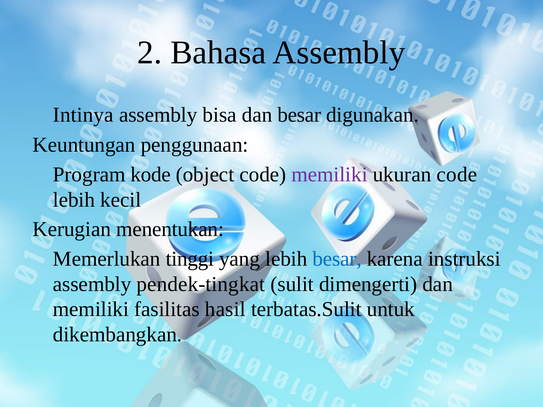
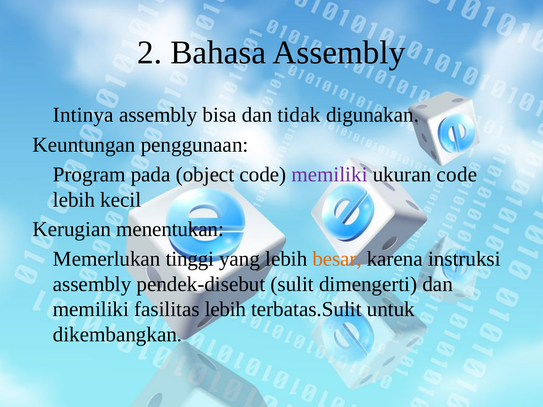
dan besar: besar -> tidak
kode: kode -> pada
besar at (337, 259) colour: blue -> orange
pendek-tingkat: pendek-tingkat -> pendek-disebut
fasilitas hasil: hasil -> lebih
